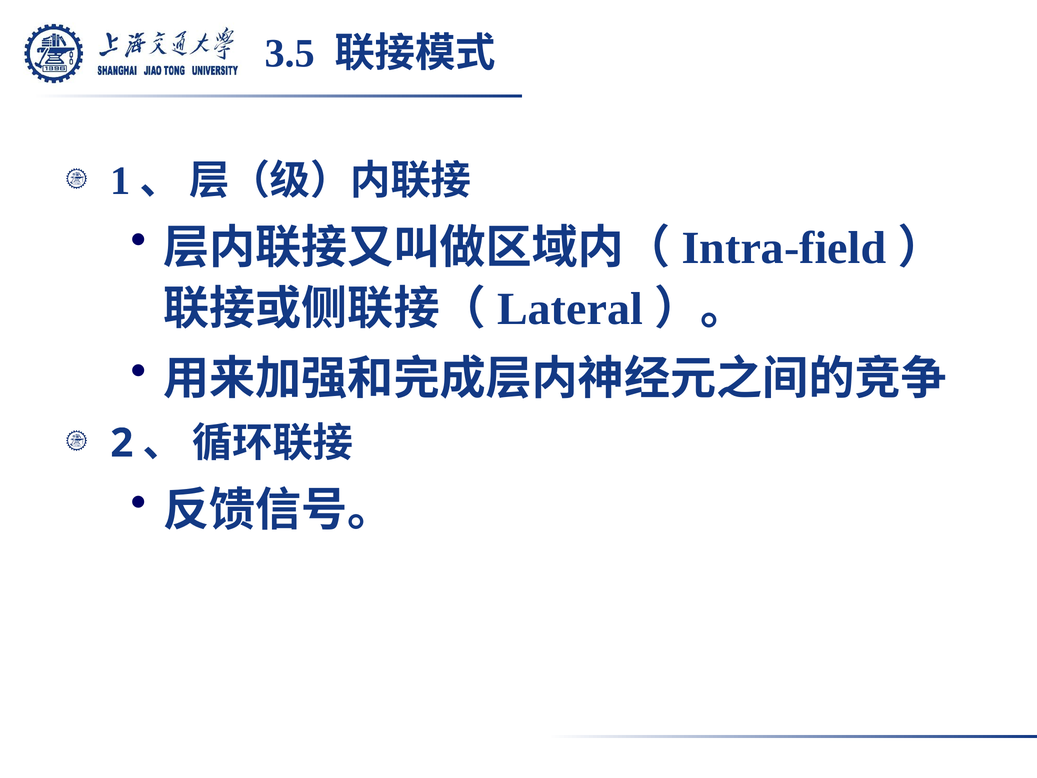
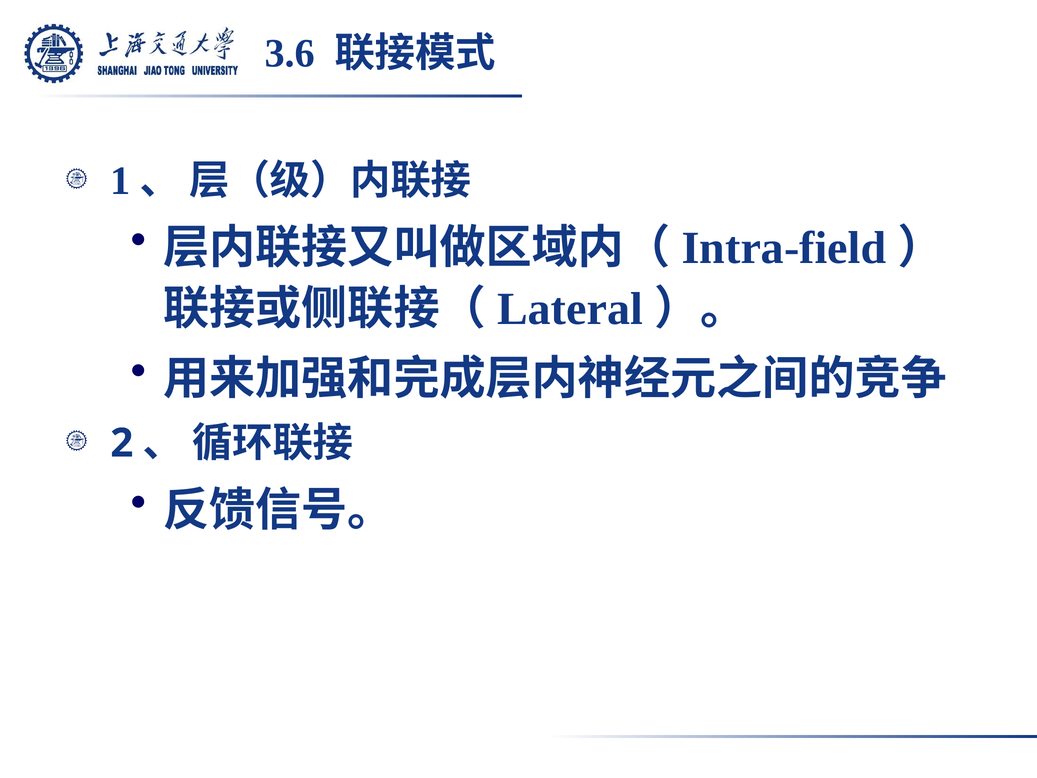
3.5: 3.5 -> 3.6
